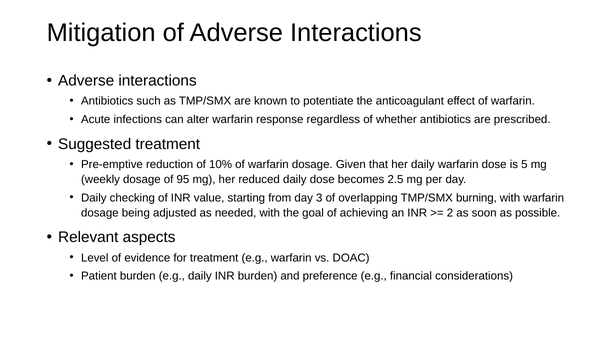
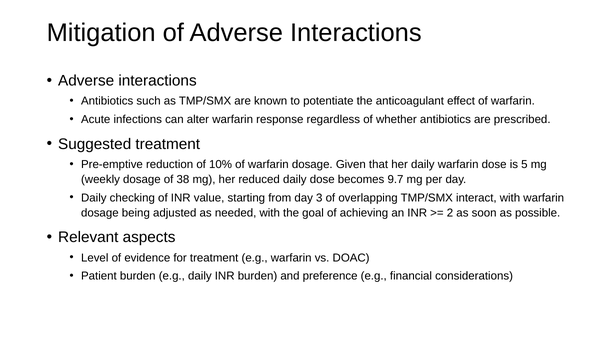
95: 95 -> 38
2.5: 2.5 -> 9.7
burning: burning -> interact
